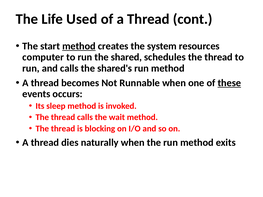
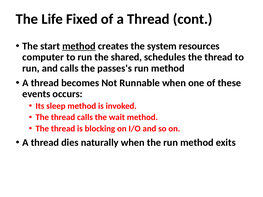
Used: Used -> Fixed
shared's: shared's -> passes's
these underline: present -> none
